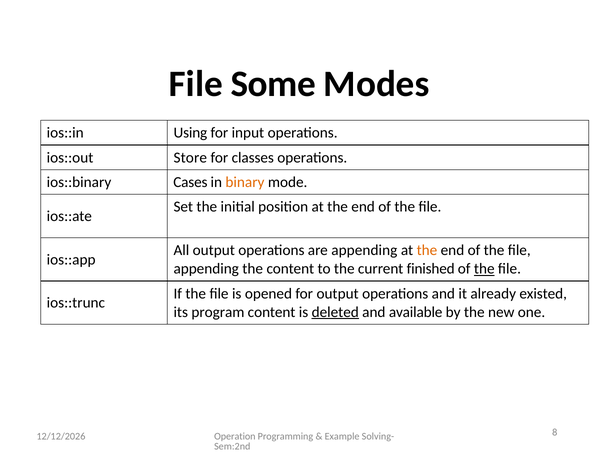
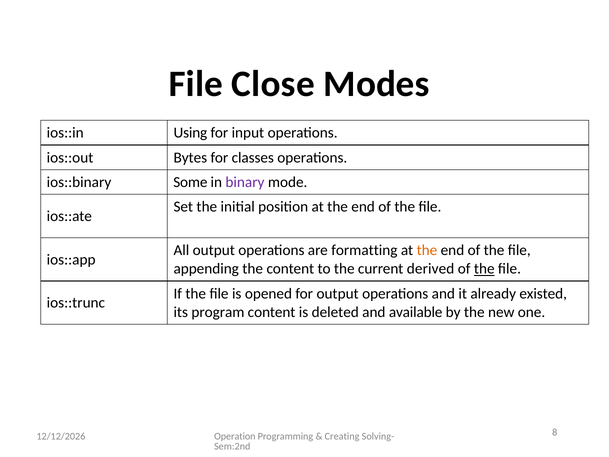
Some: Some -> Close
Store: Store -> Bytes
Cases: Cases -> Some
binary colour: orange -> purple
are appending: appending -> formatting
finished: finished -> derived
deleted underline: present -> none
Example: Example -> Creating
